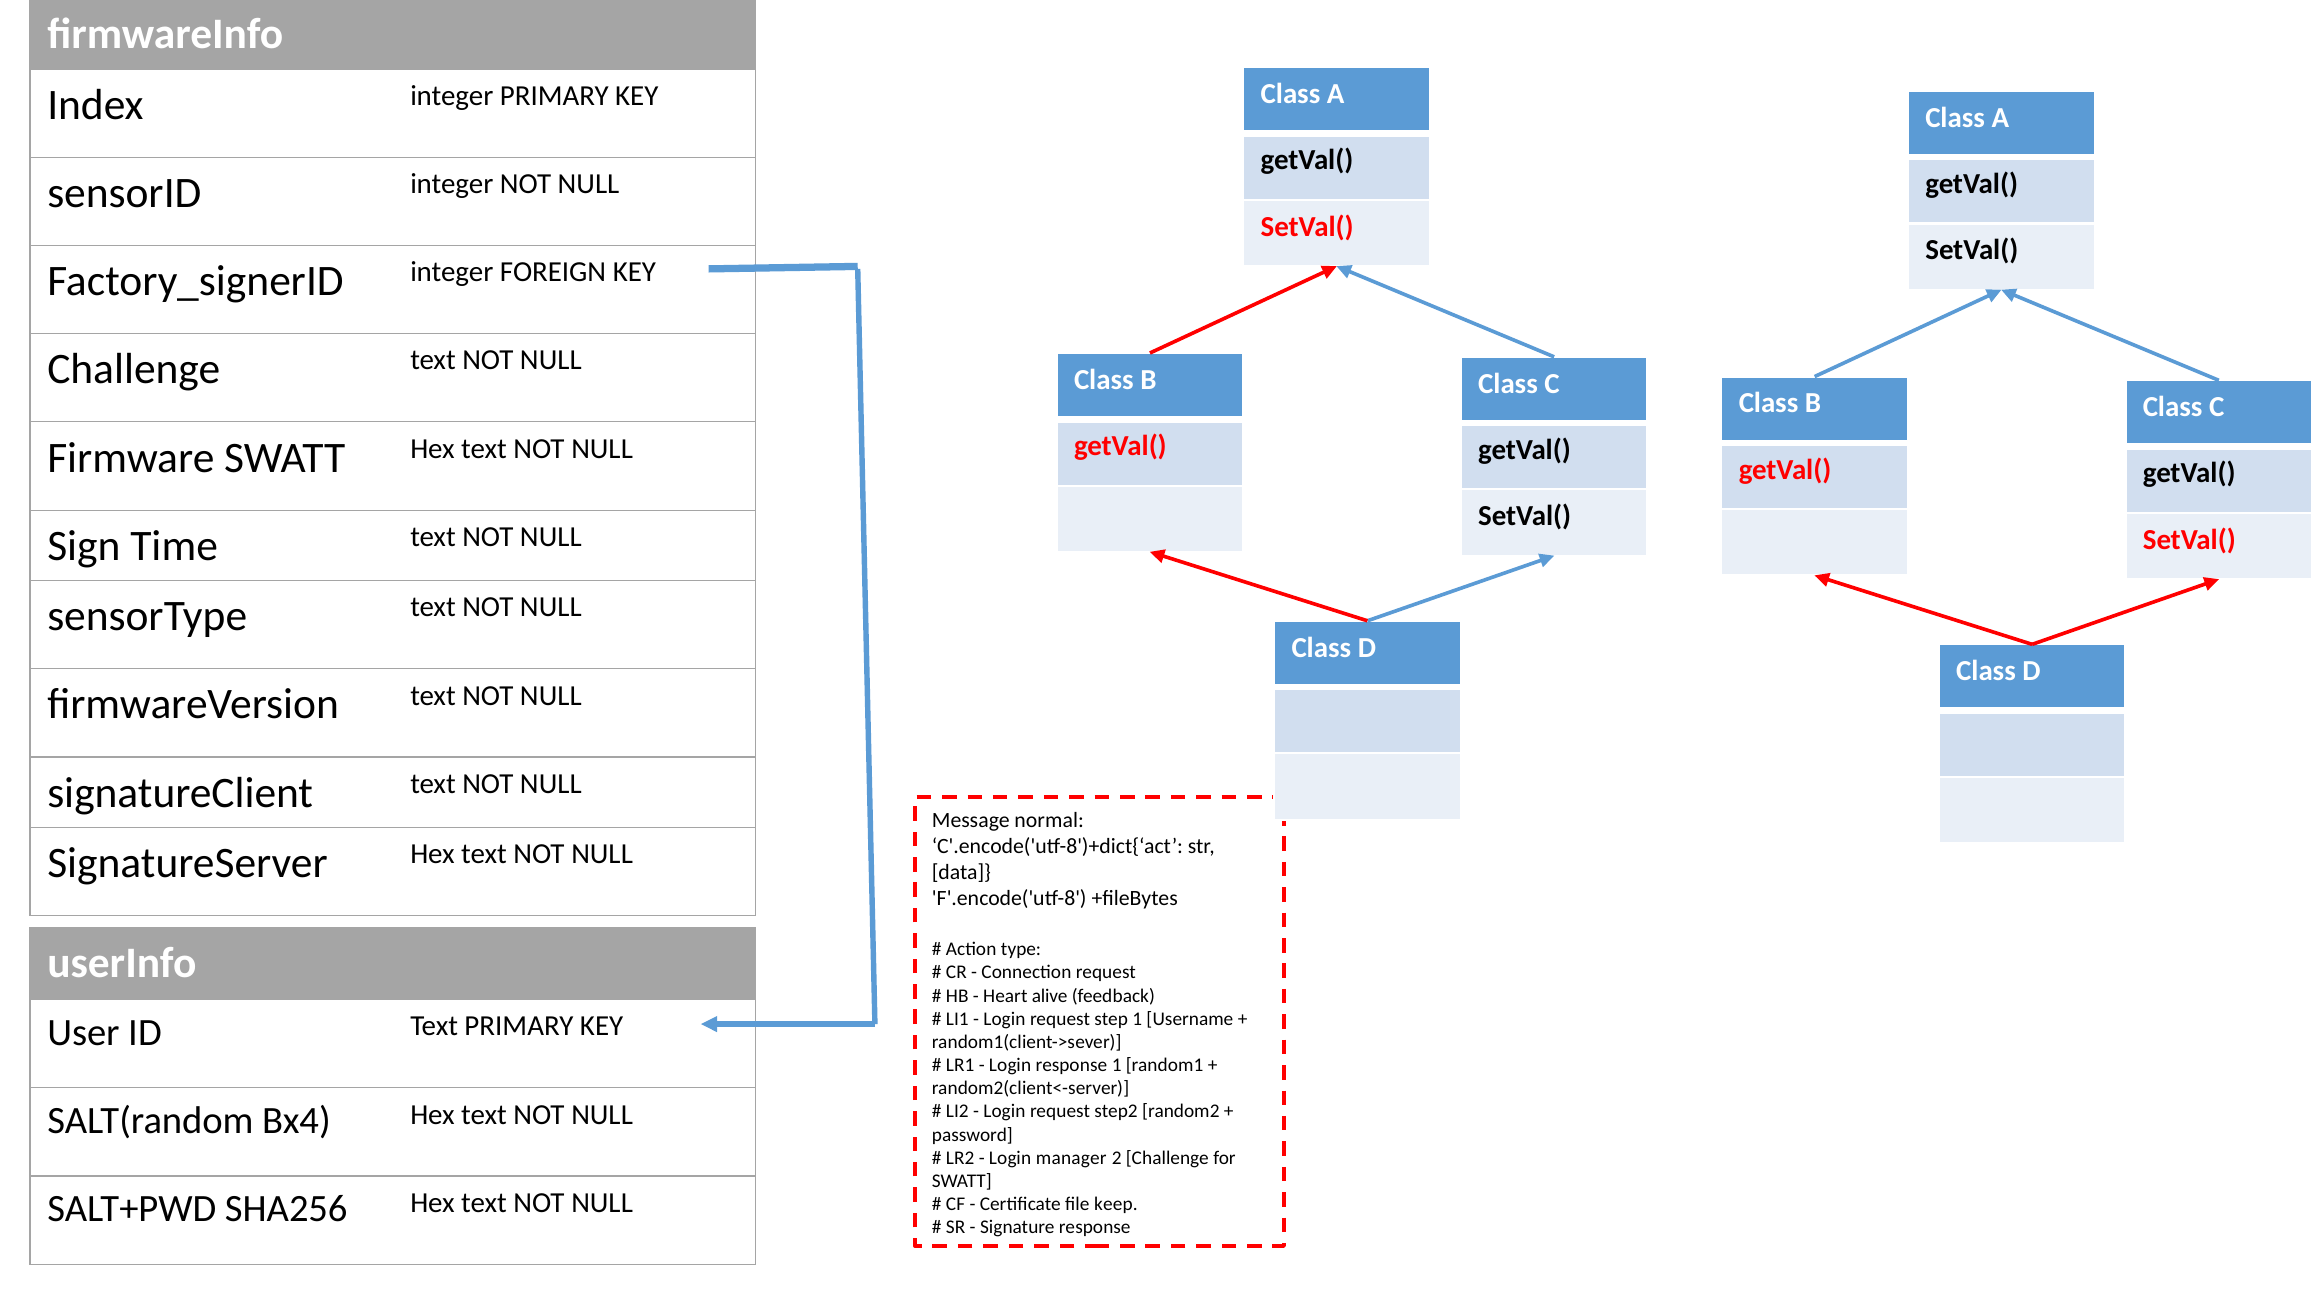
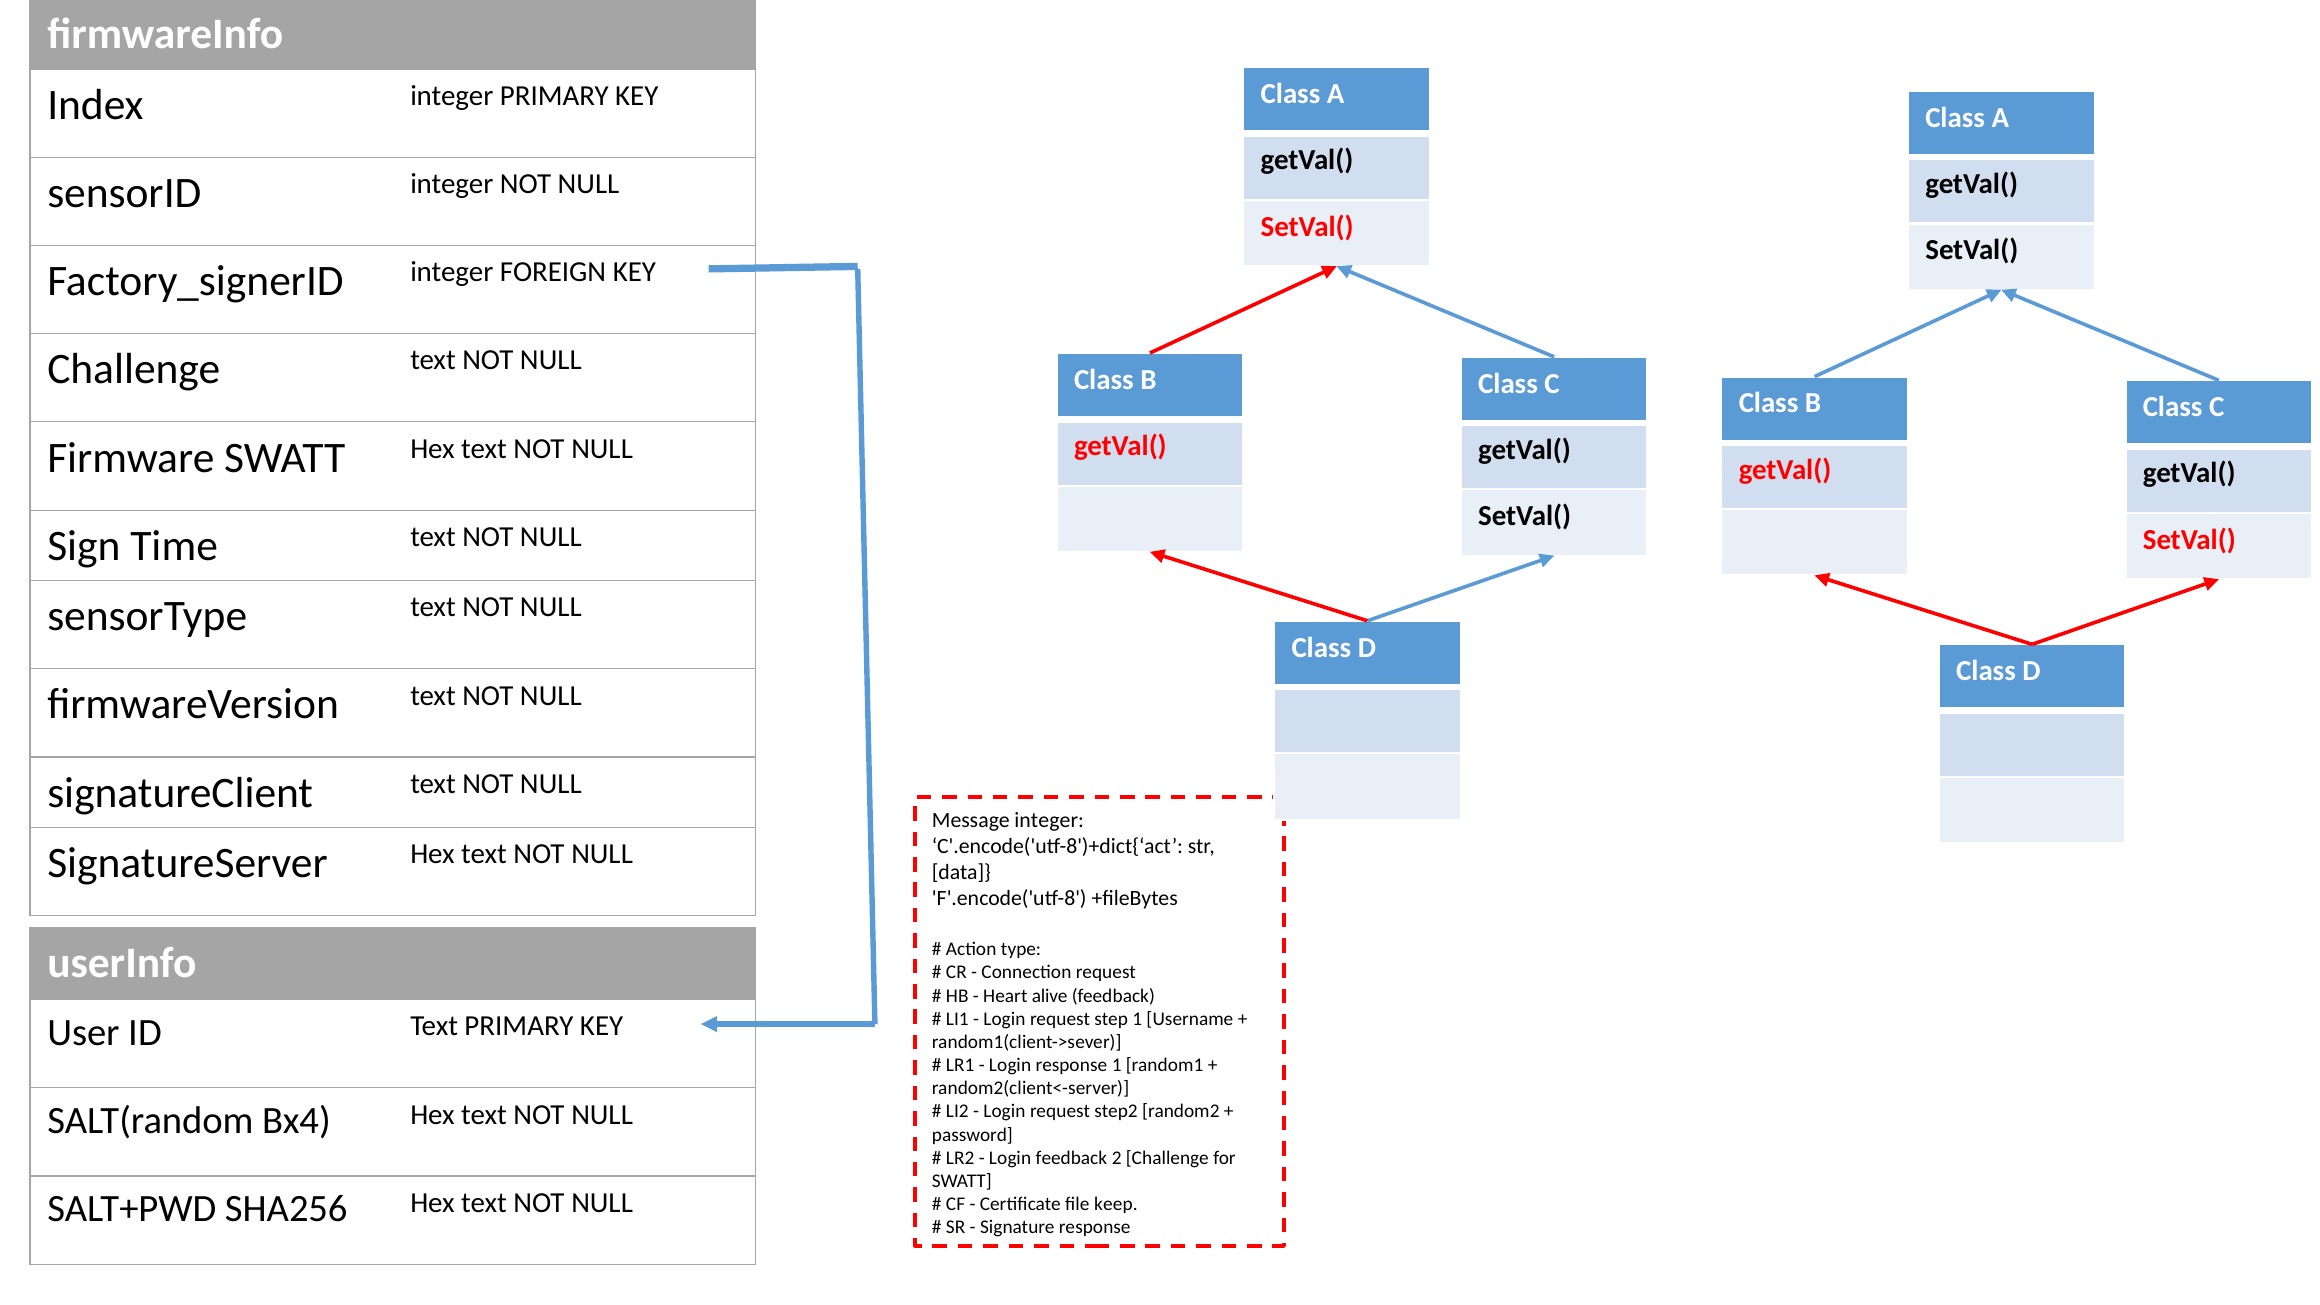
Message normal: normal -> integer
Login manager: manager -> feedback
